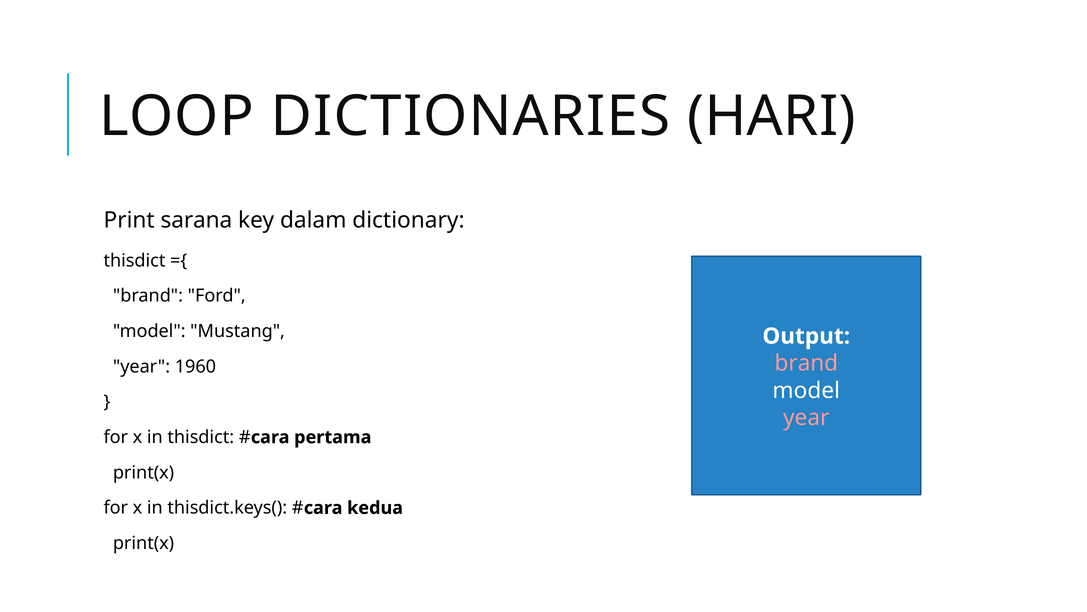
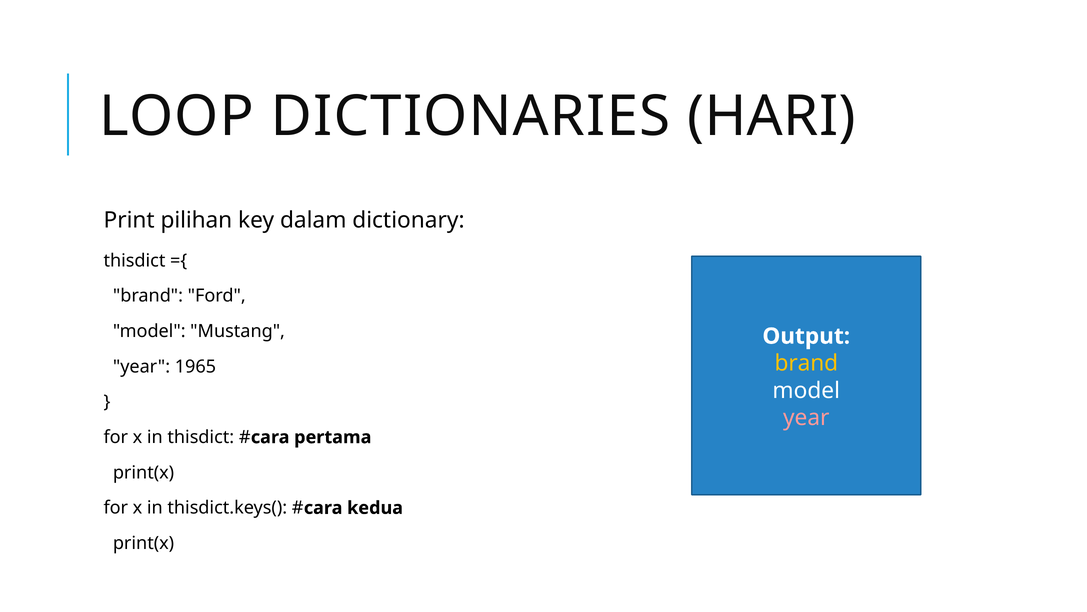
sarana: sarana -> pilihan
brand at (806, 363) colour: pink -> yellow
1960: 1960 -> 1965
